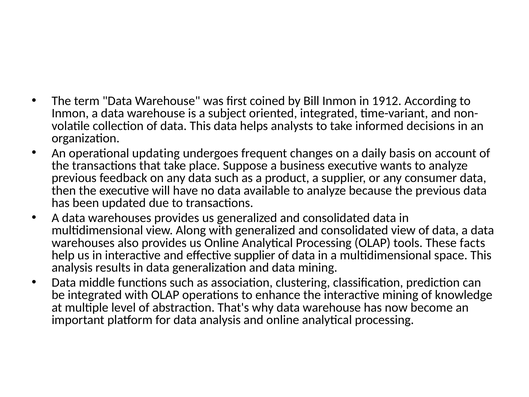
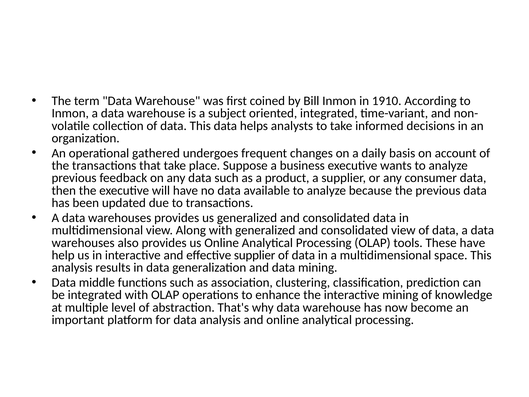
1912: 1912 -> 1910
updating: updating -> gathered
These facts: facts -> have
